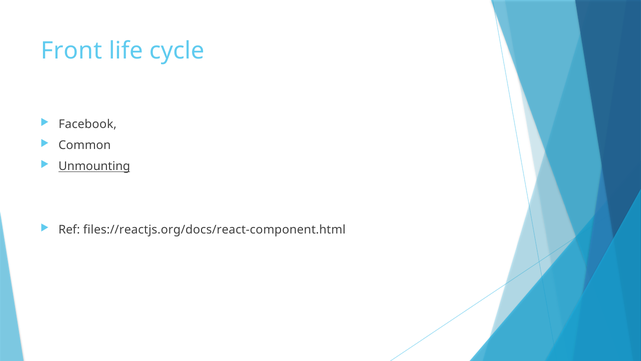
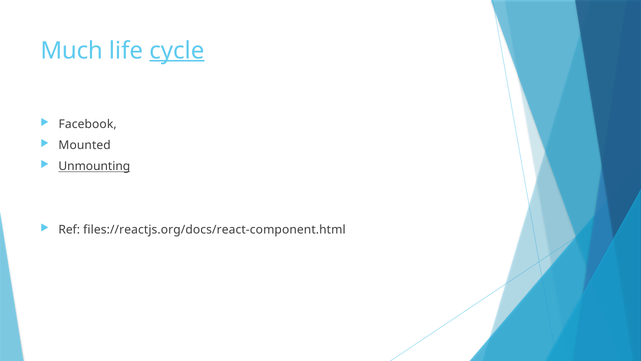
Front: Front -> Much
cycle underline: none -> present
Common: Common -> Mounted
